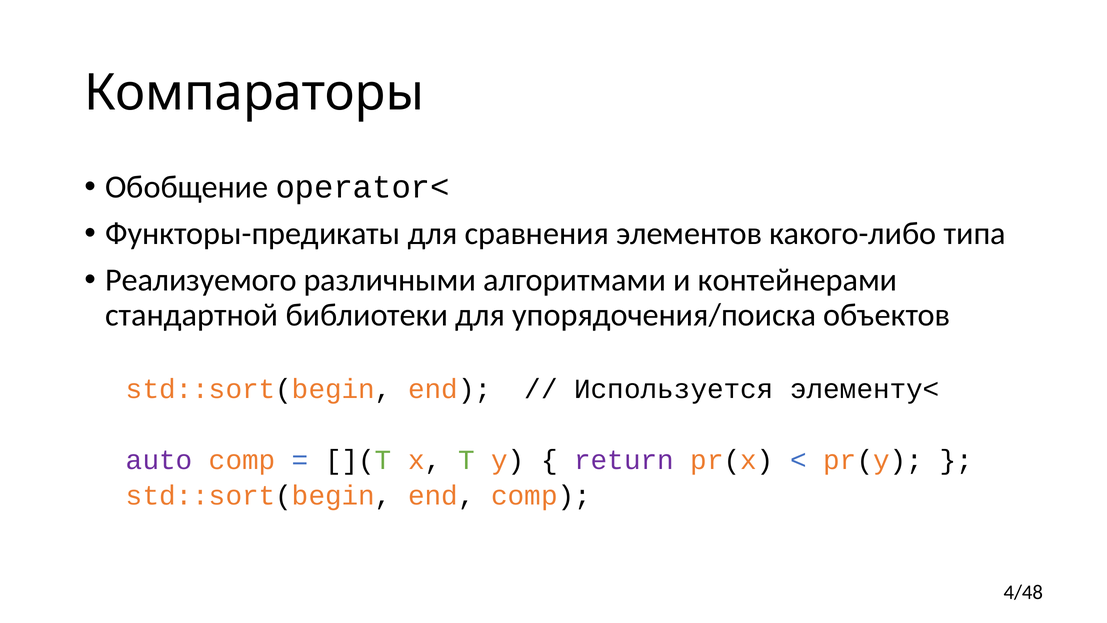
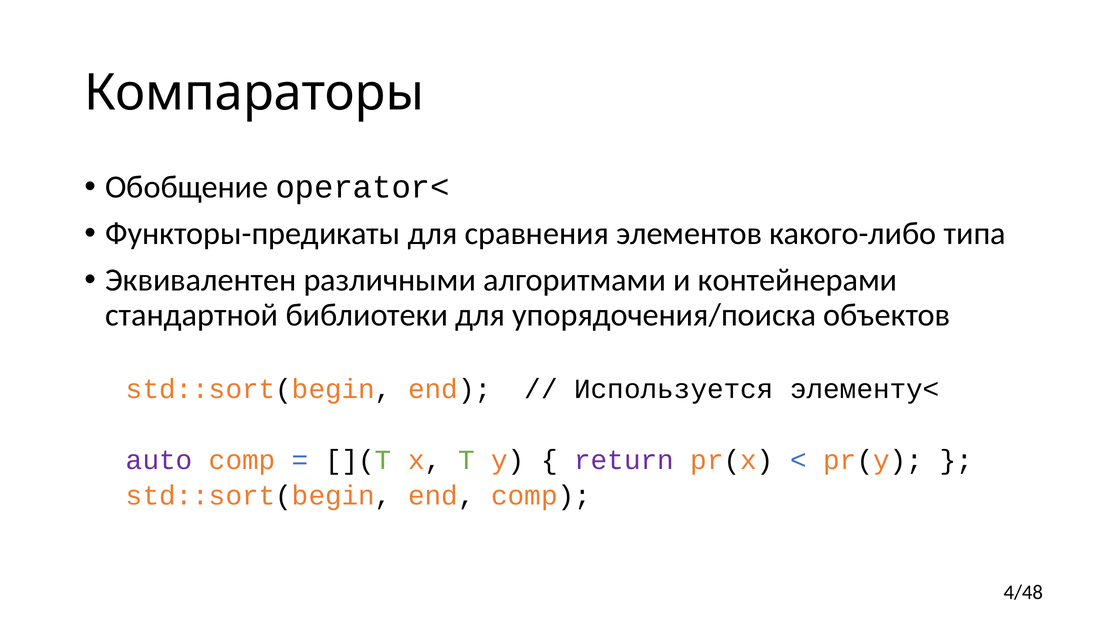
Реализуемого: Реализуемого -> Эквивалентен
